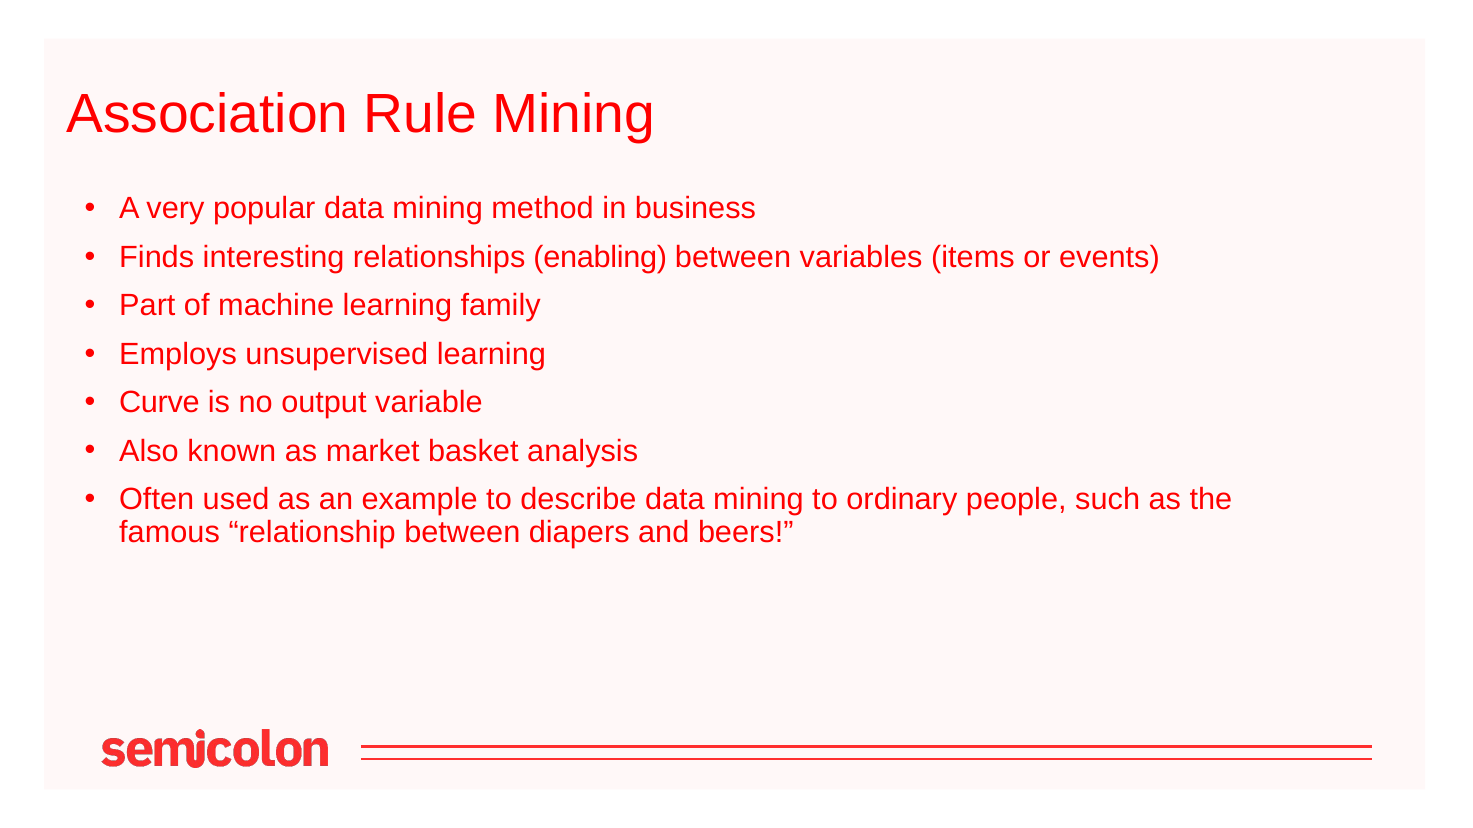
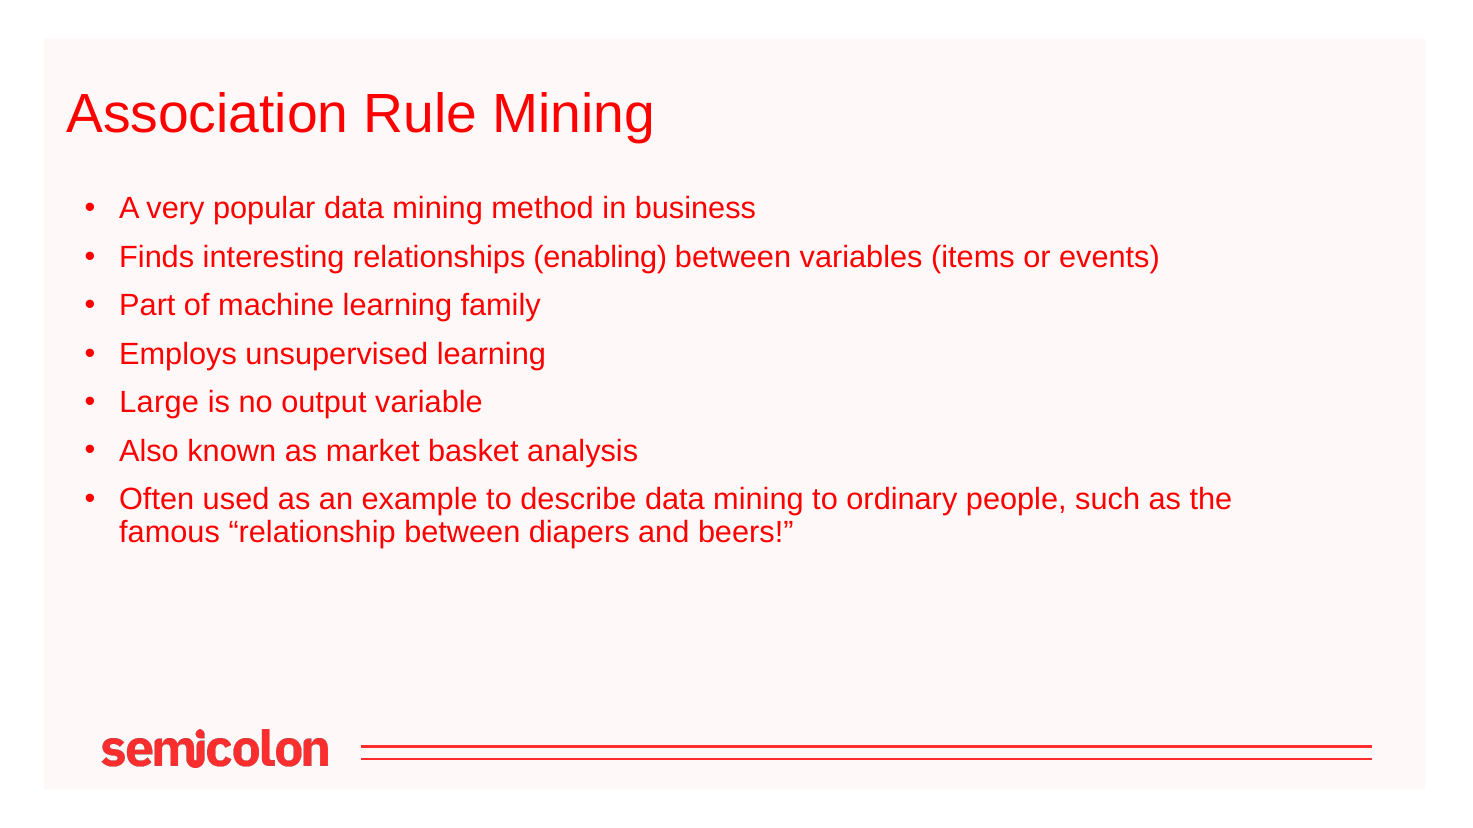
Curve: Curve -> Large
